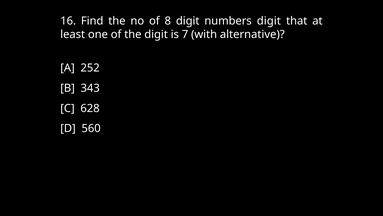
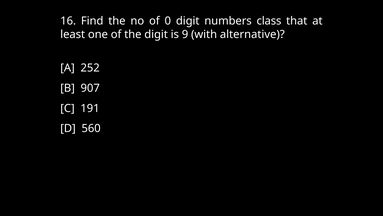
8: 8 -> 0
numbers digit: digit -> class
7: 7 -> 9
343: 343 -> 907
628: 628 -> 191
